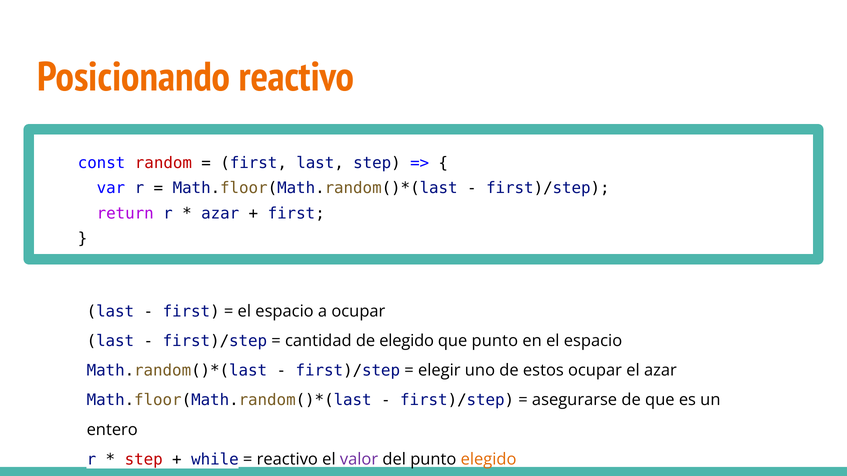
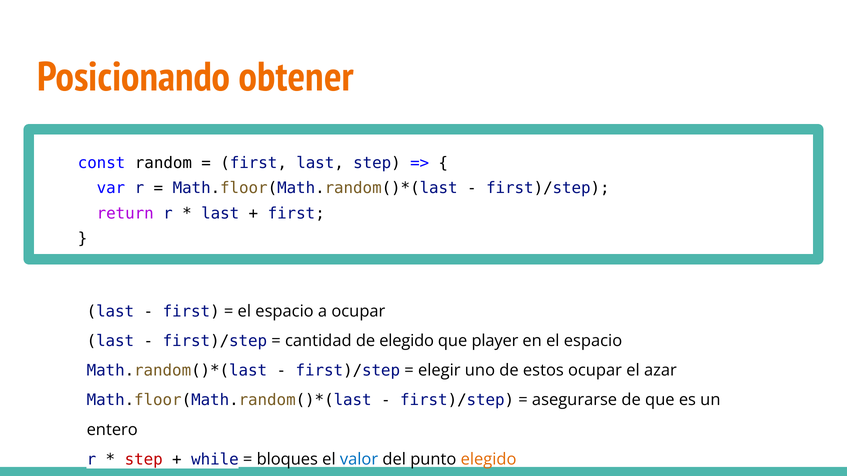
Posicionando reactivo: reactivo -> obtener
random colour: red -> black
azar at (220, 214): azar -> last
que punto: punto -> player
reactivo at (287, 460): reactivo -> bloques
valor colour: purple -> blue
